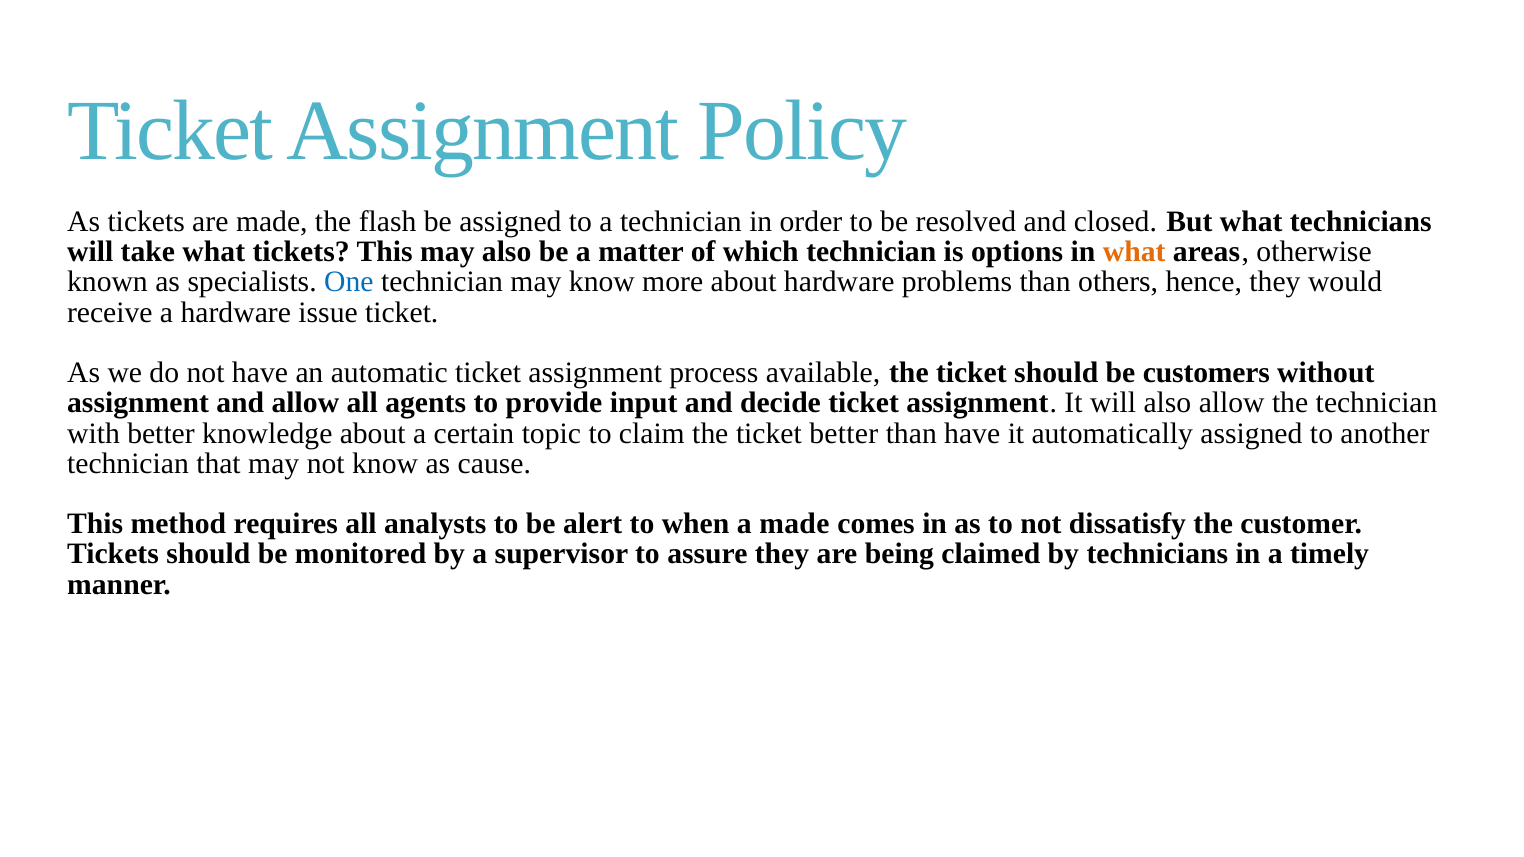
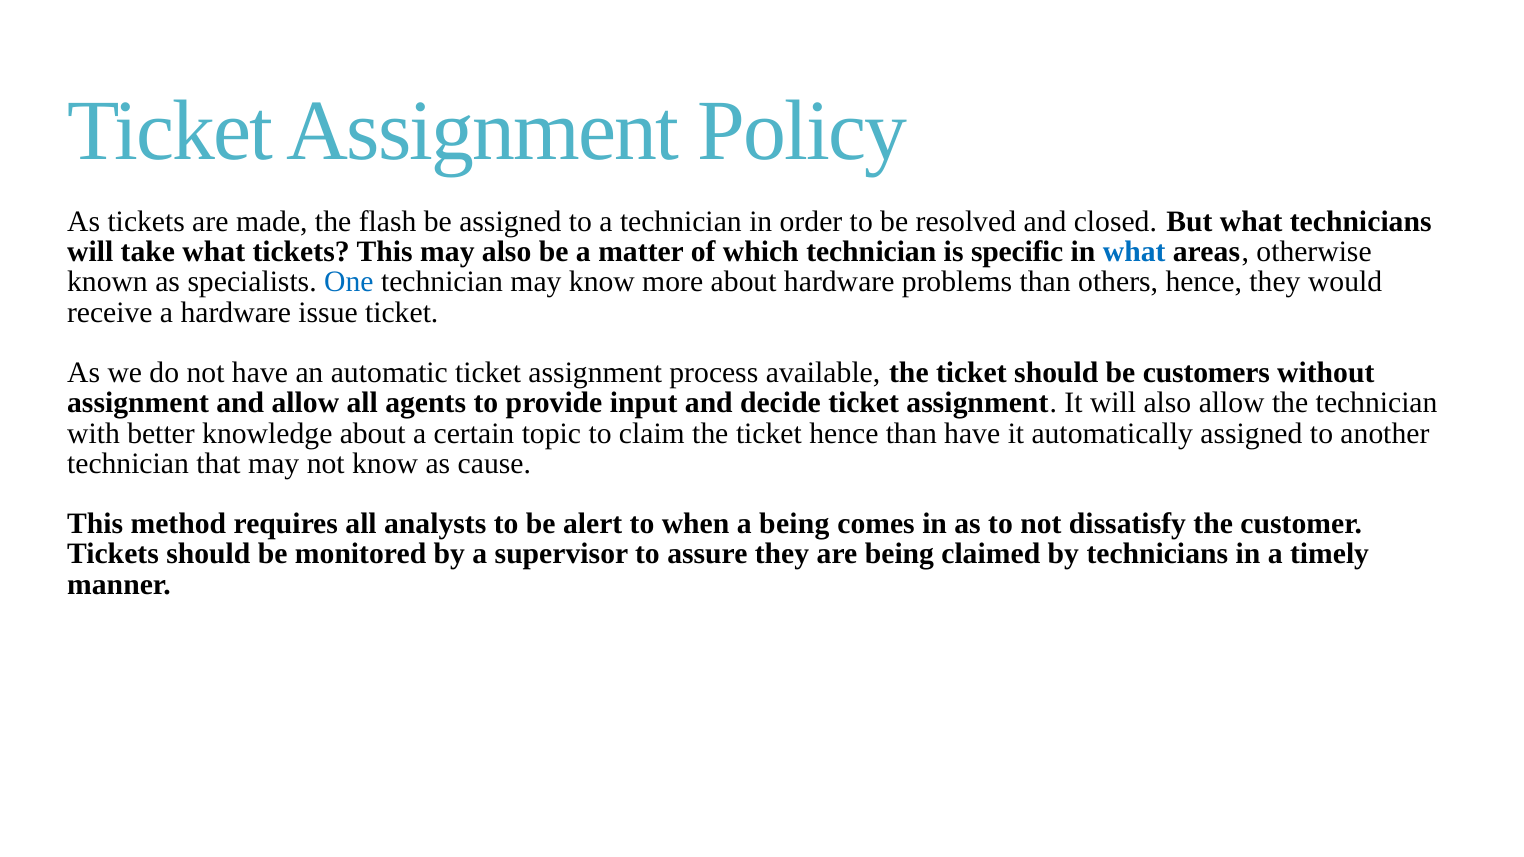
options: options -> specific
what at (1134, 252) colour: orange -> blue
ticket better: better -> hence
a made: made -> being
